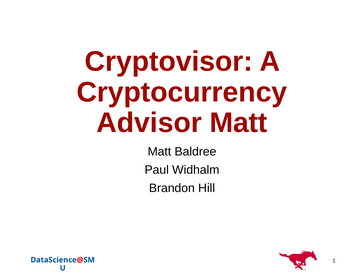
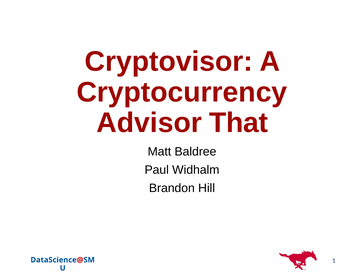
Advisor Matt: Matt -> That
